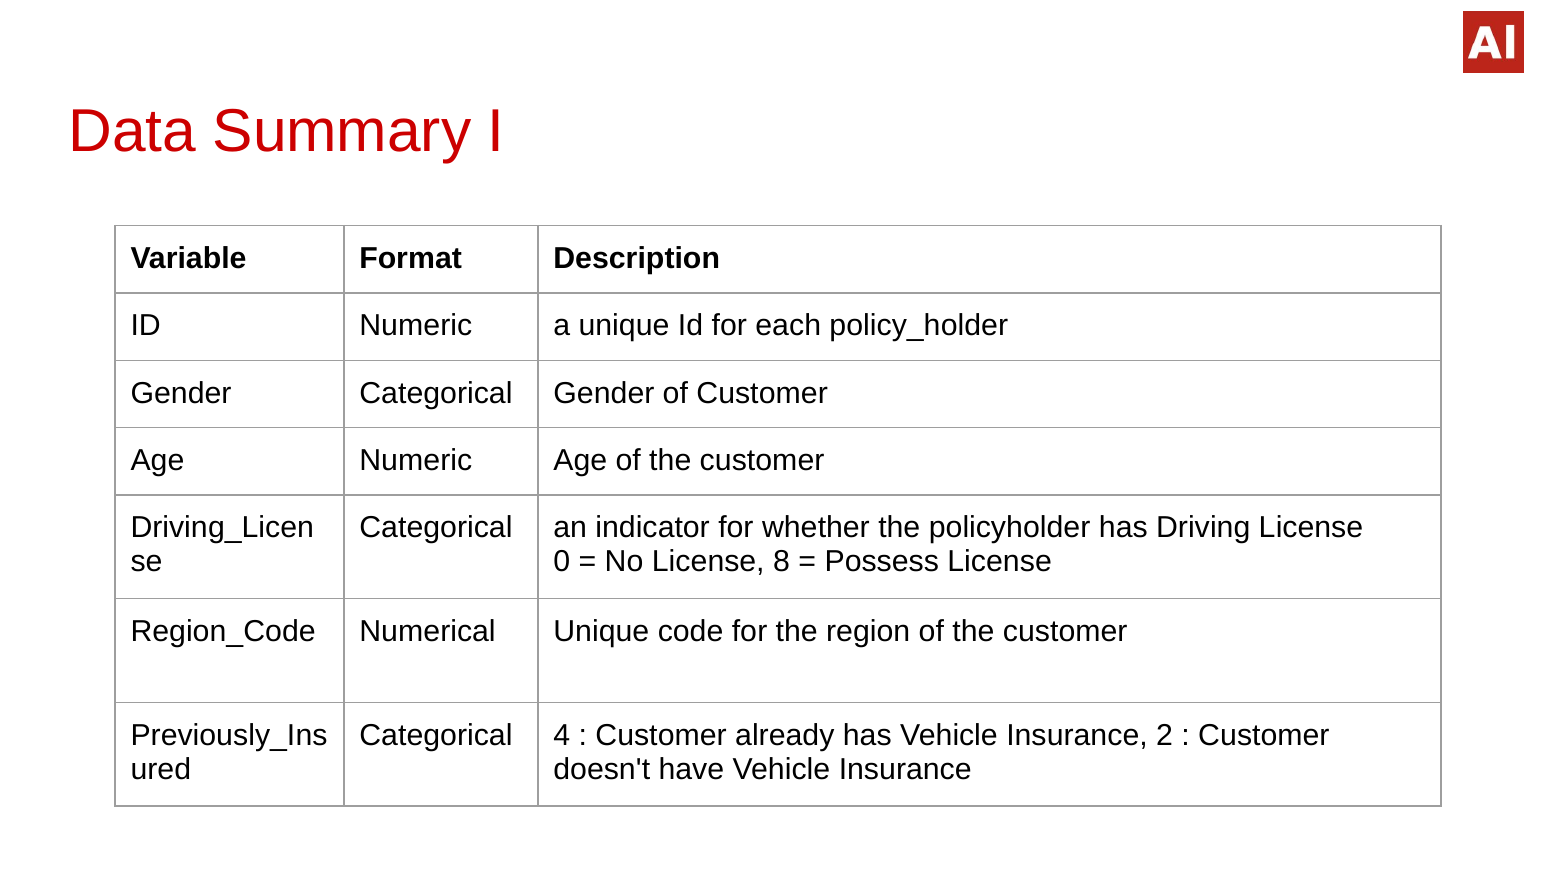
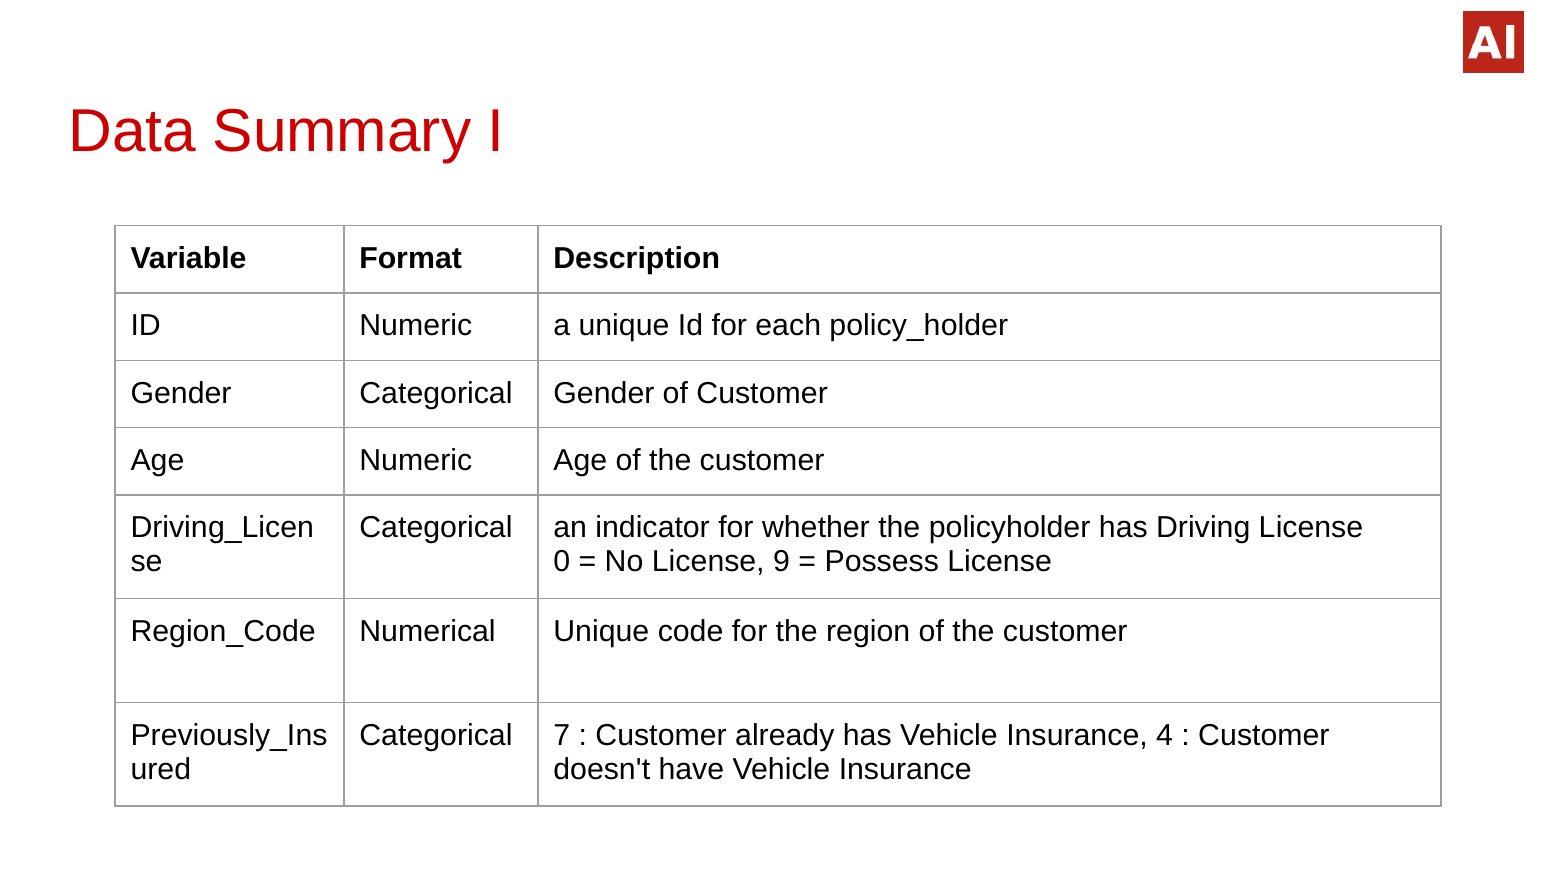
8: 8 -> 9
4: 4 -> 7
2: 2 -> 4
